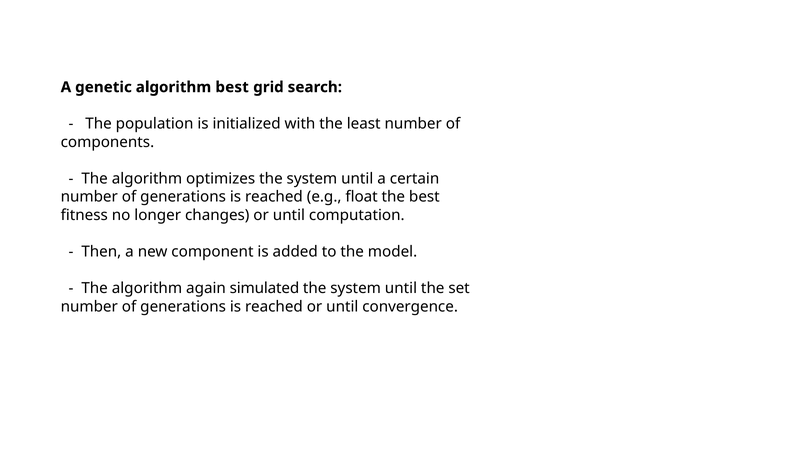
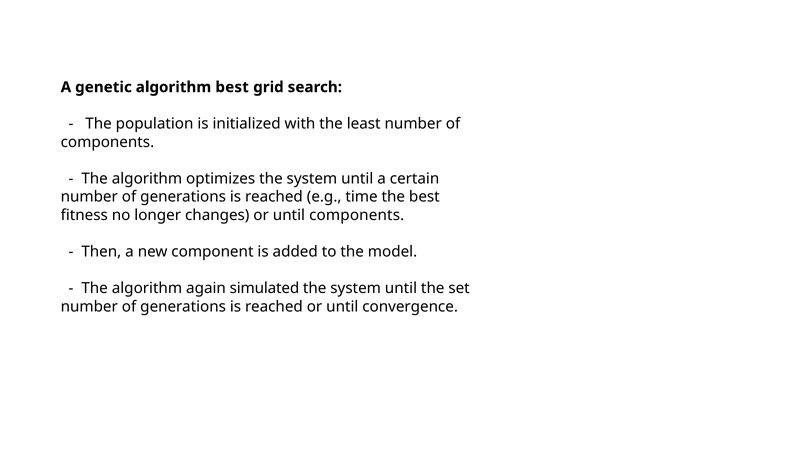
float: float -> time
until computation: computation -> components
